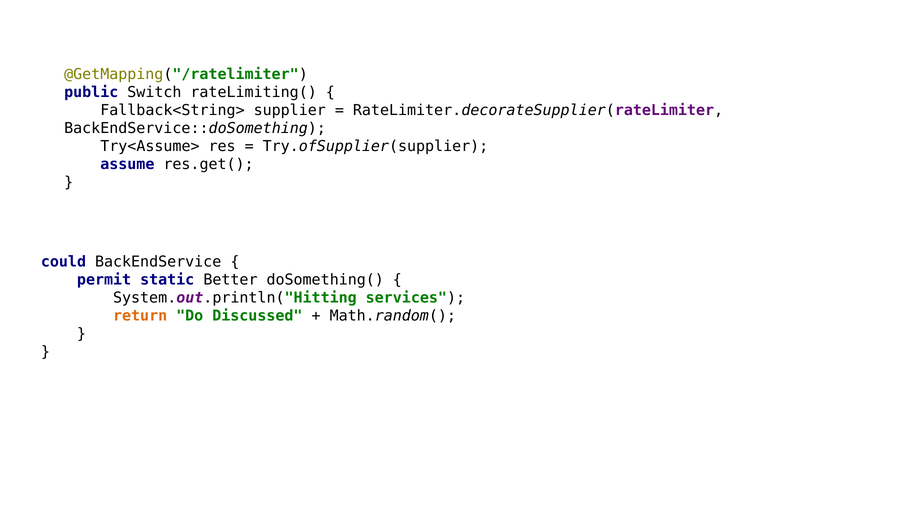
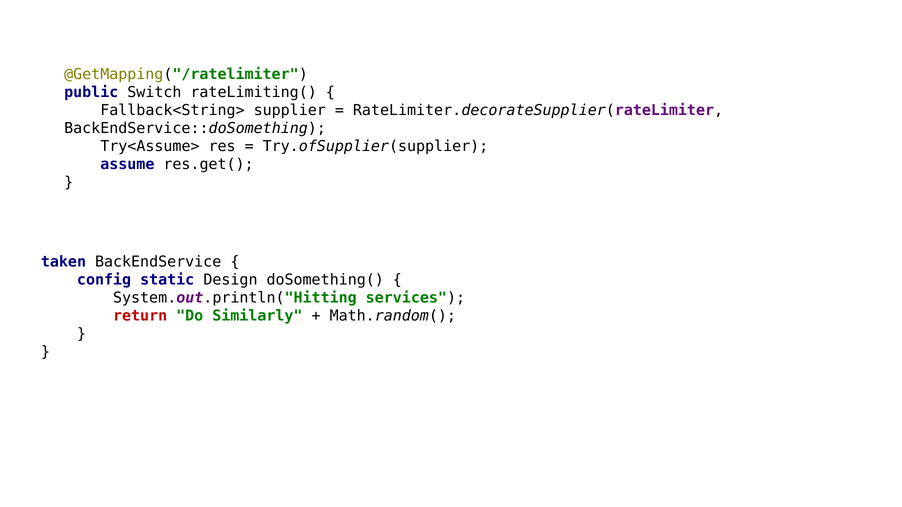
could: could -> taken
permit: permit -> config
Better: Better -> Design
return colour: orange -> red
Discussed: Discussed -> Similarly
